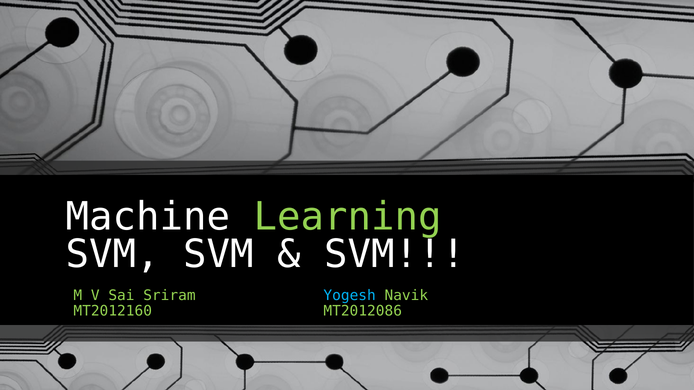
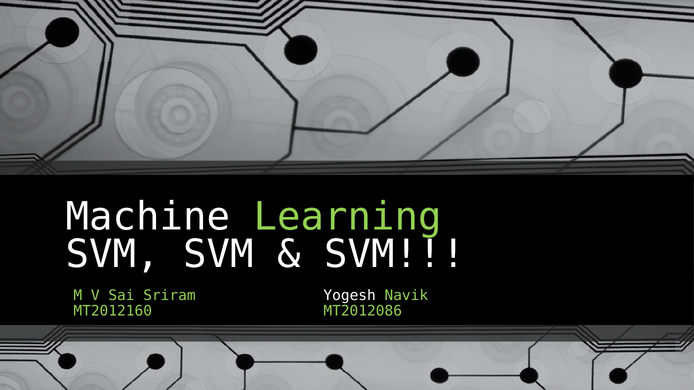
Yogesh colour: light blue -> white
